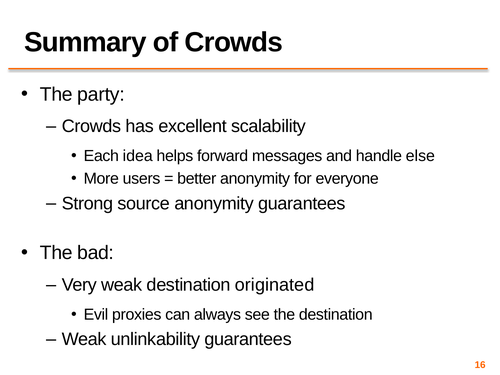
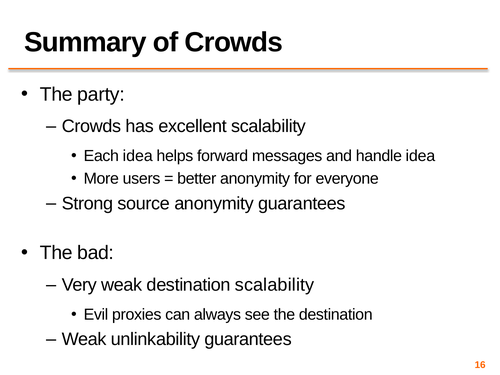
handle else: else -> idea
destination originated: originated -> scalability
